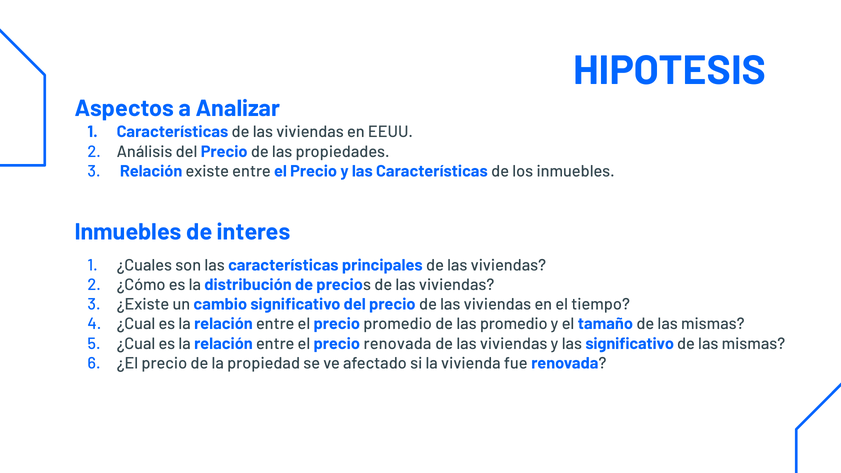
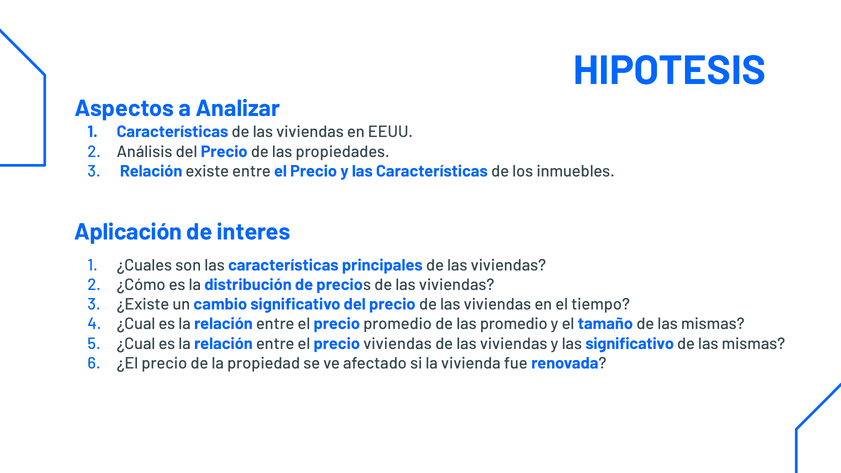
Inmuebles at (128, 232): Inmuebles -> Aplicación
precio renovada: renovada -> viviendas
